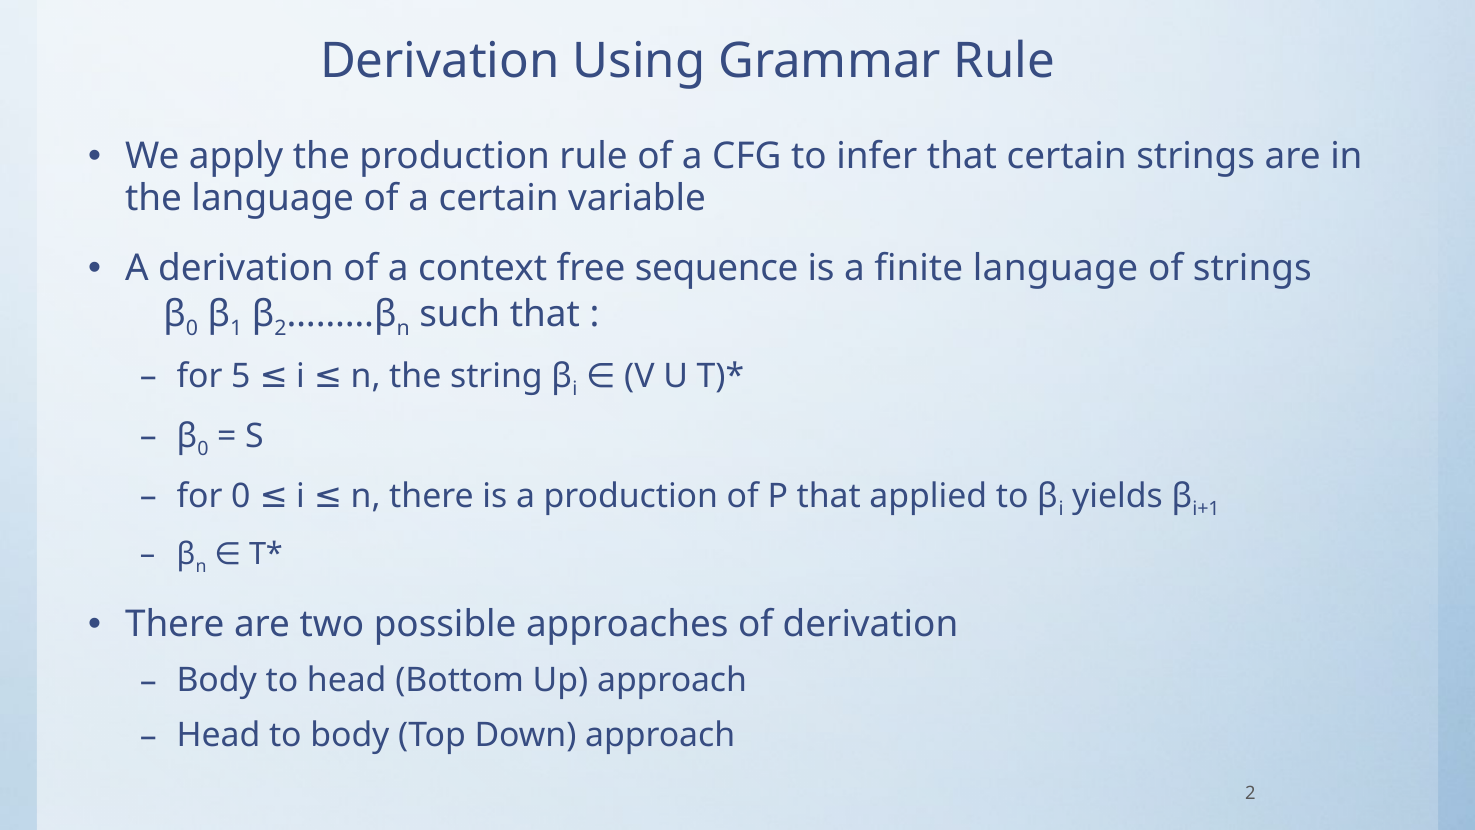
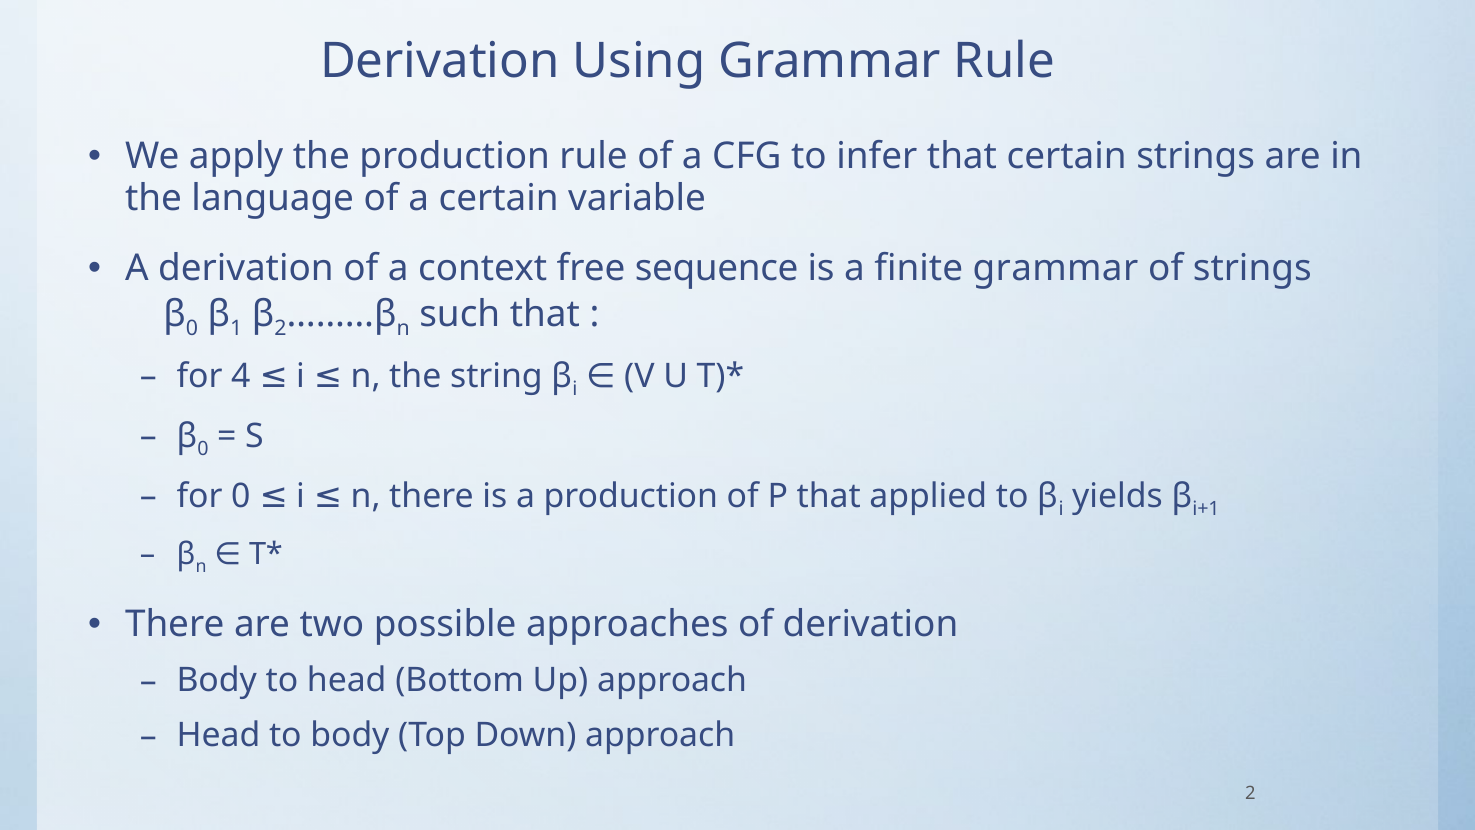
finite language: language -> grammar
5: 5 -> 4
